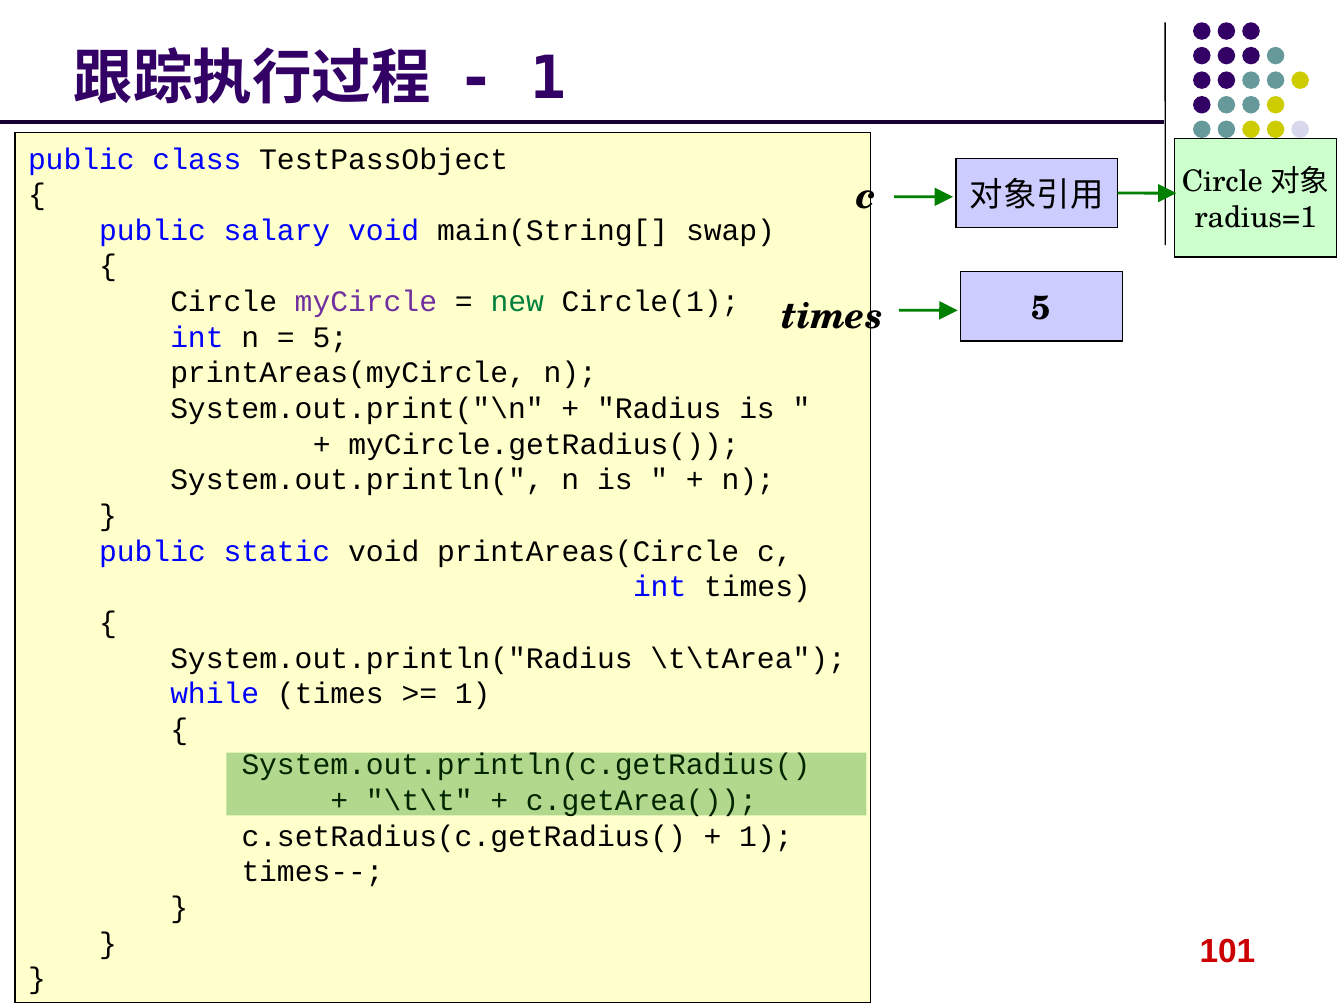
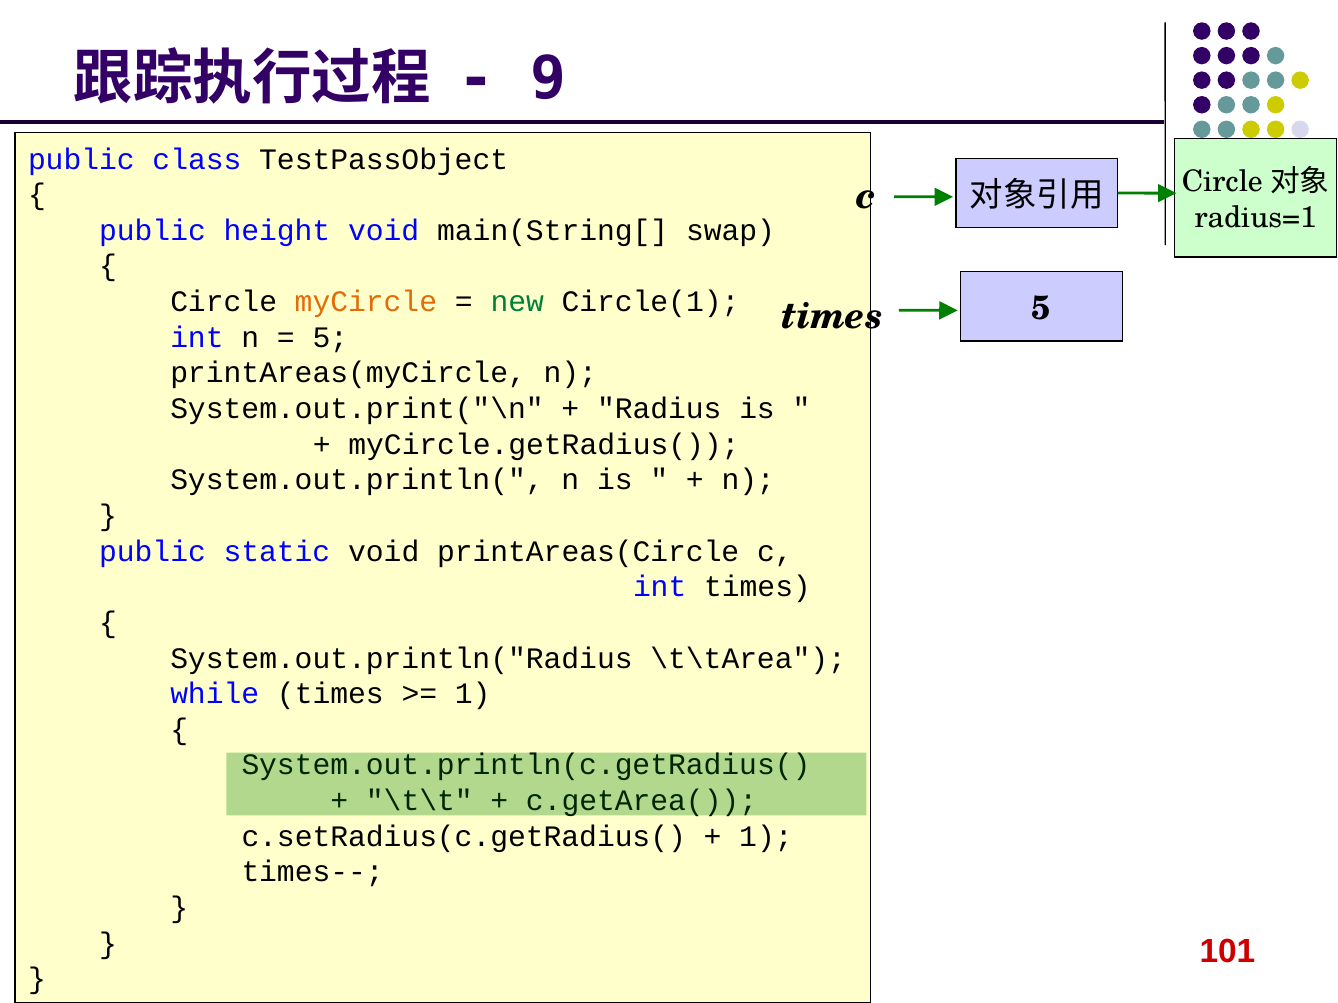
1 at (548, 79): 1 -> 9
salary: salary -> height
myCircle colour: purple -> orange
